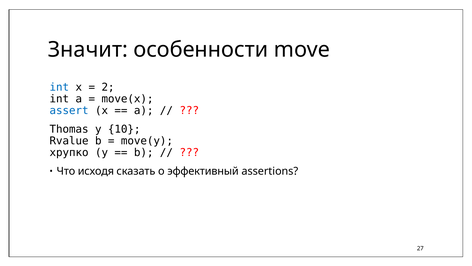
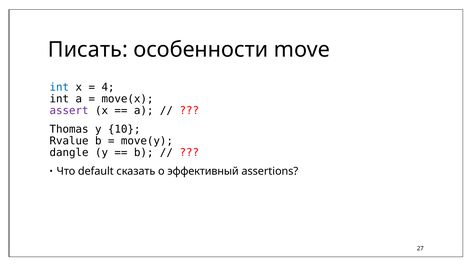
Значит: Значит -> Писать
2: 2 -> 4
assert colour: blue -> purple
хрупко: хрупко -> dangle
исходя: исходя -> default
